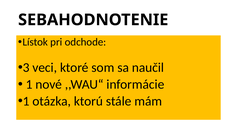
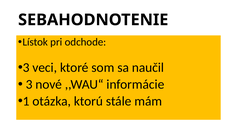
1 at (29, 84): 1 -> 3
